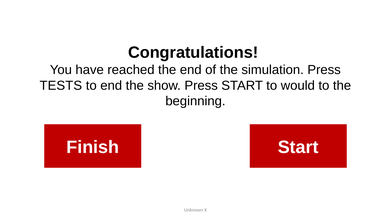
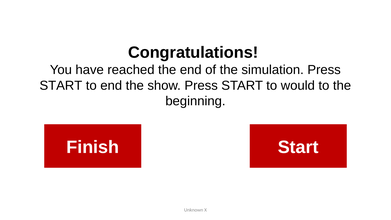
TESTS at (61, 86): TESTS -> START
